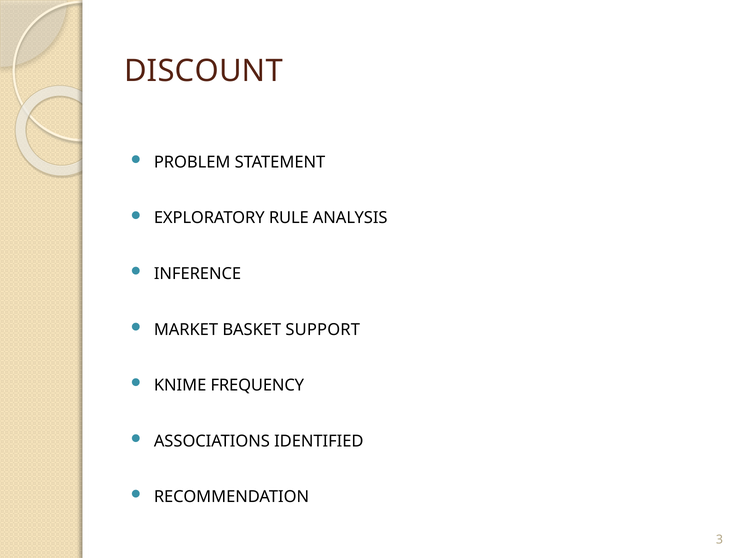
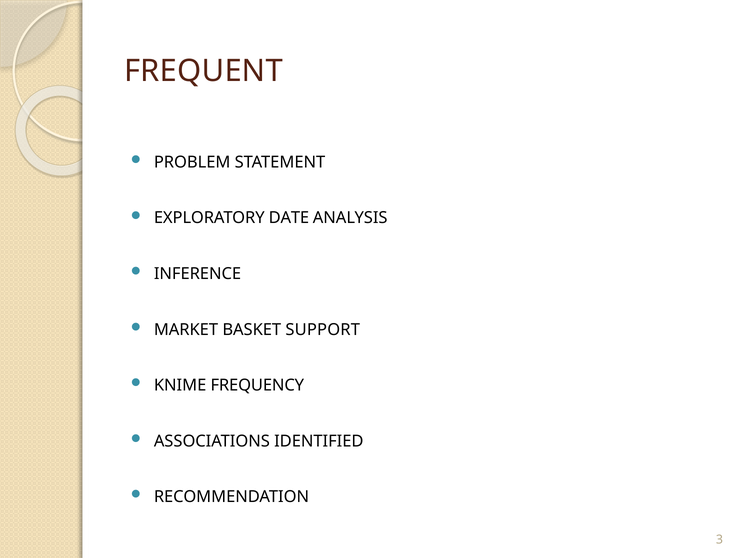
DISCOUNT: DISCOUNT -> FREQUENT
RULE: RULE -> DATE
